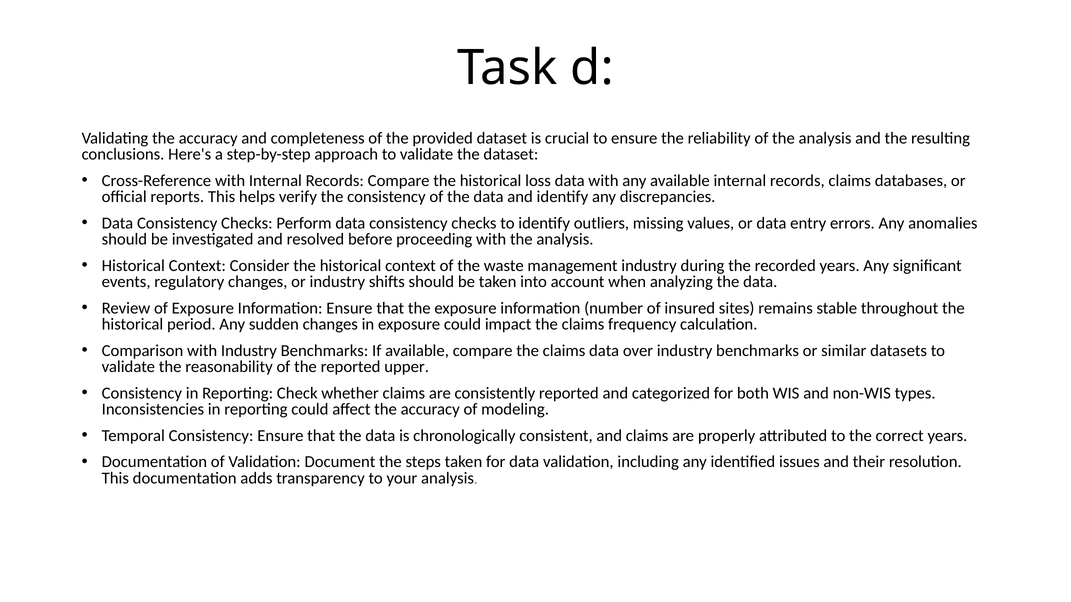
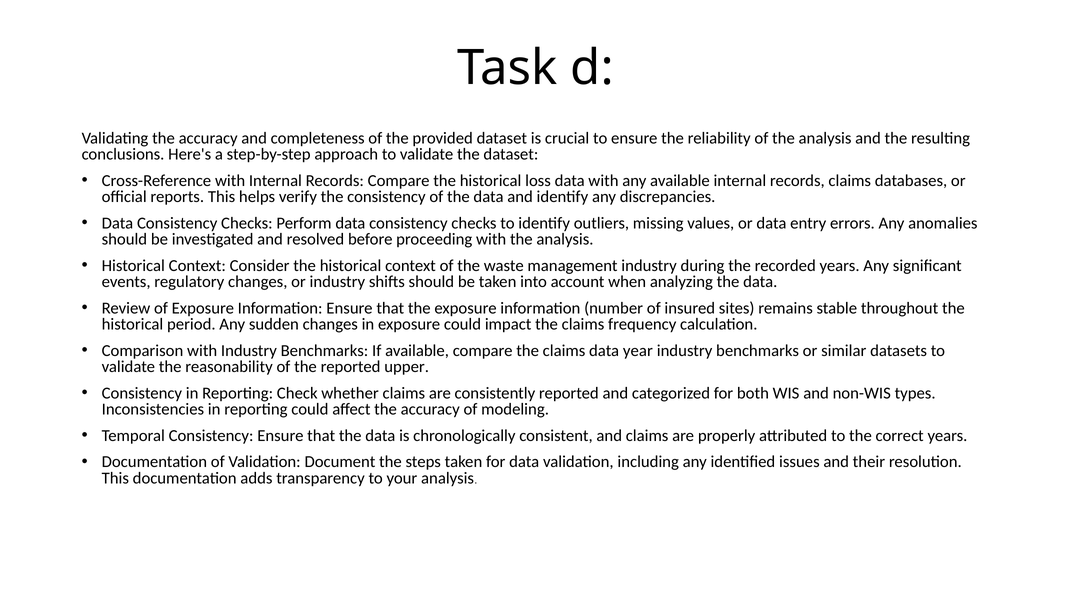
over: over -> year
